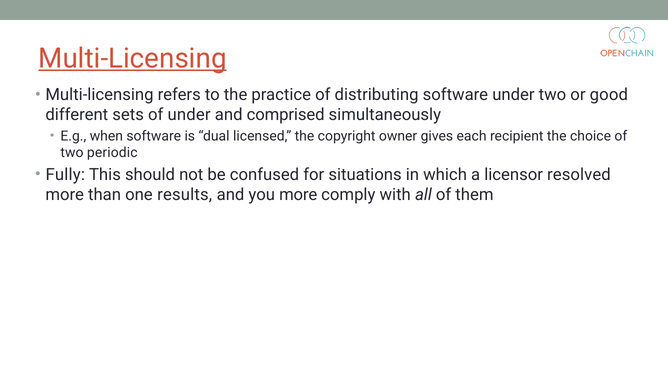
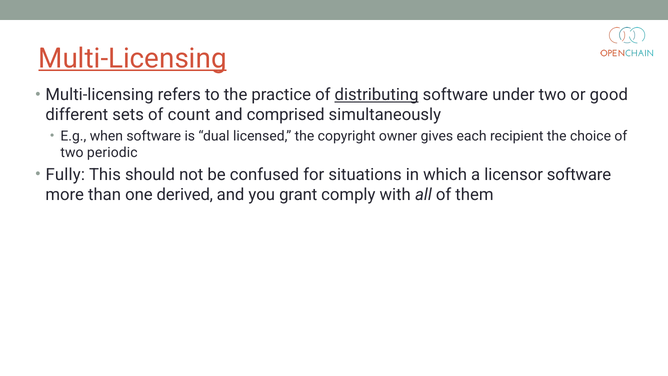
distributing underline: none -> present
of under: under -> count
licensor resolved: resolved -> software
results: results -> derived
you more: more -> grant
